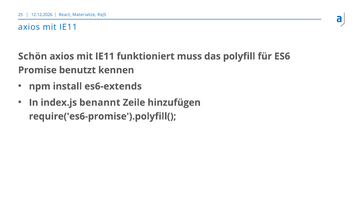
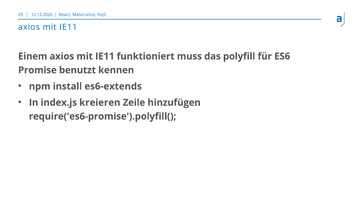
Schön: Schön -> Einem
benannt: benannt -> kreieren
